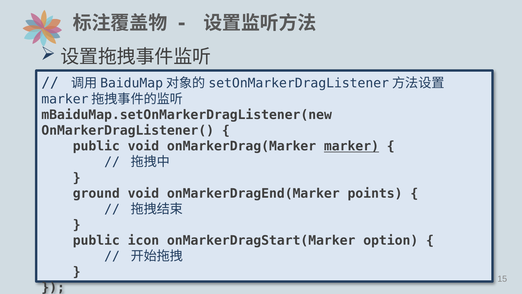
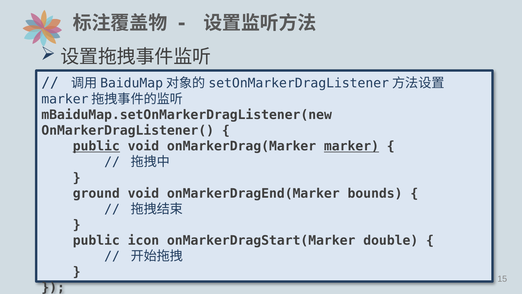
public at (96, 146) underline: none -> present
points: points -> bounds
option: option -> double
